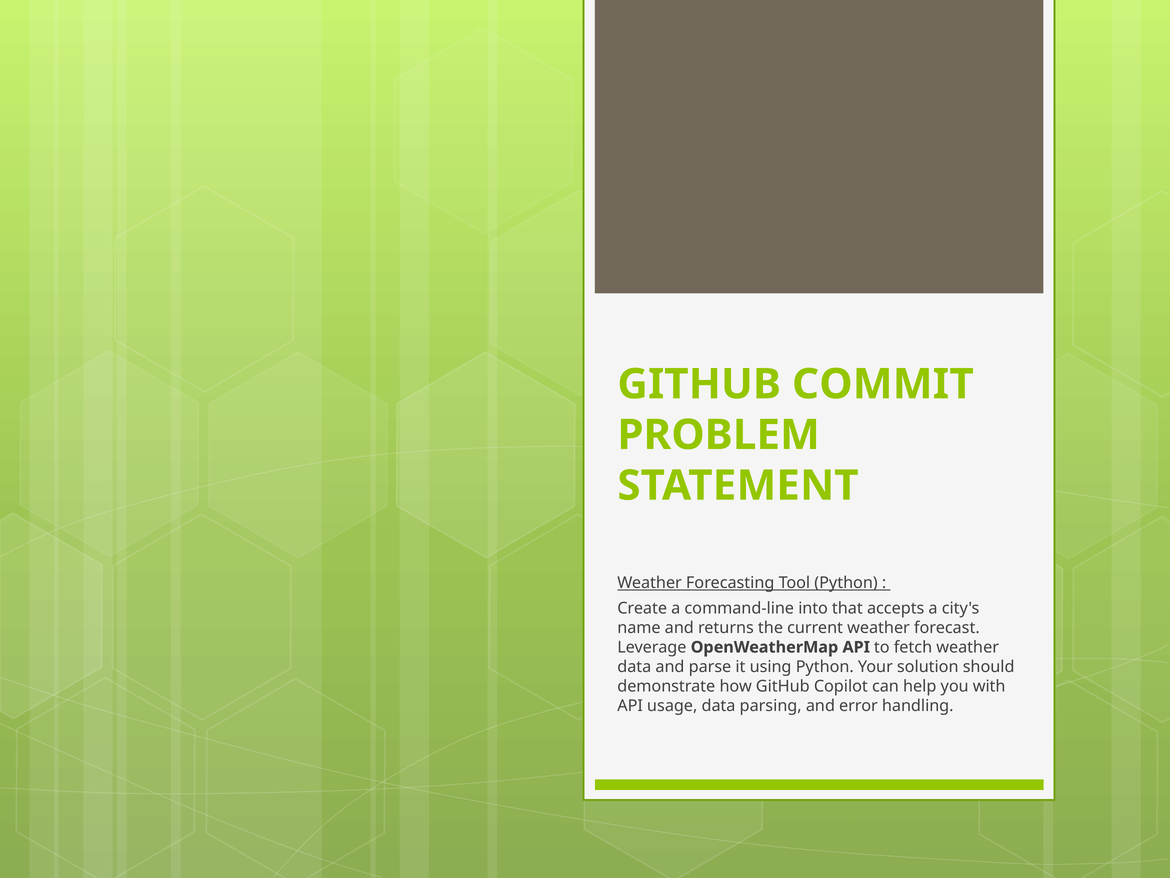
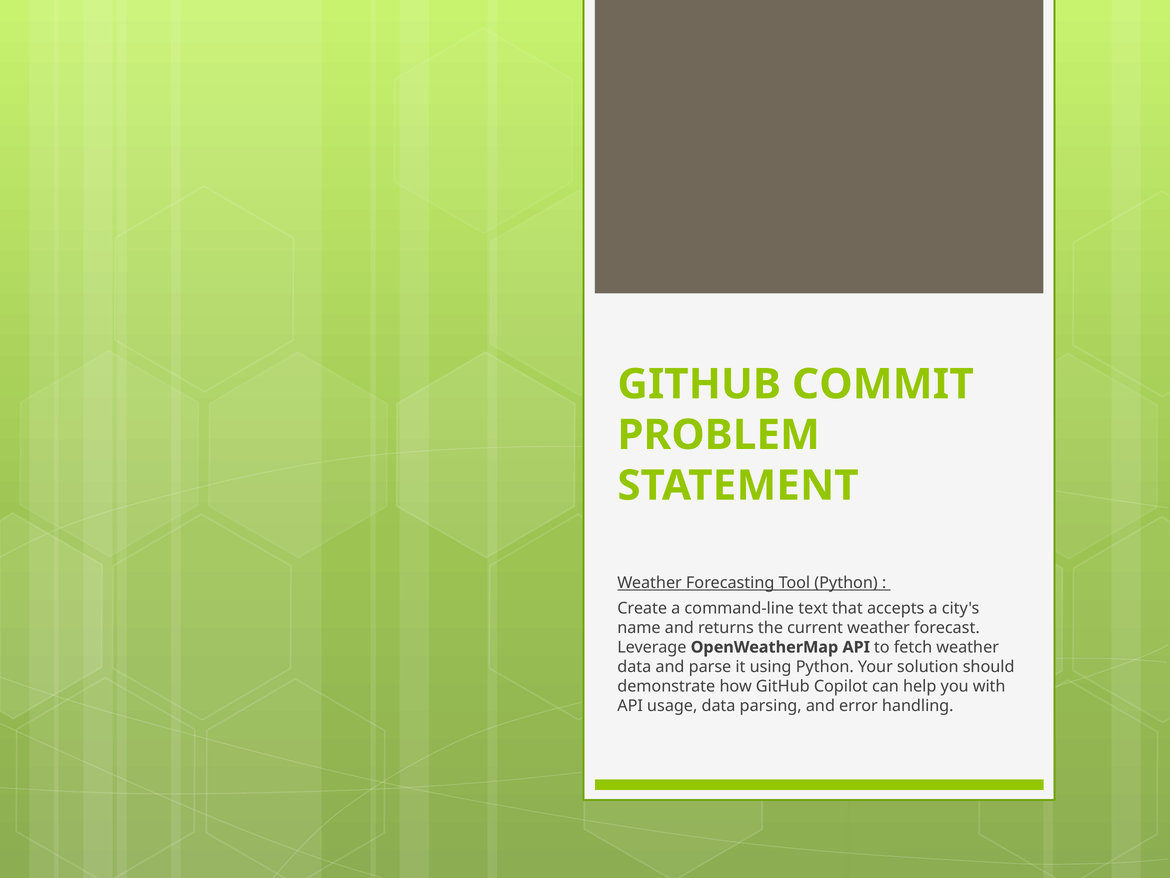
into: into -> text
